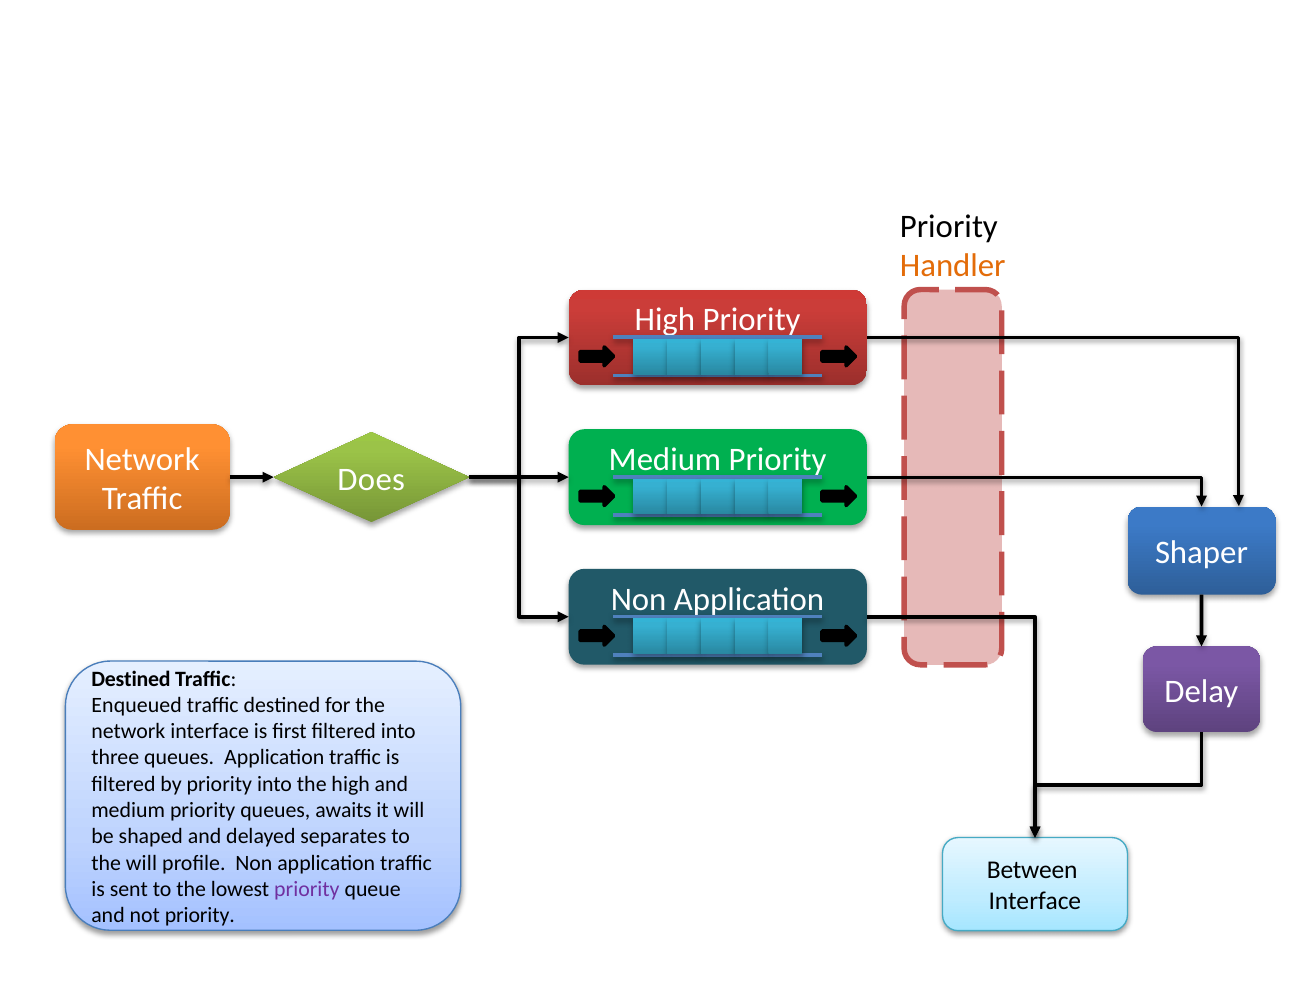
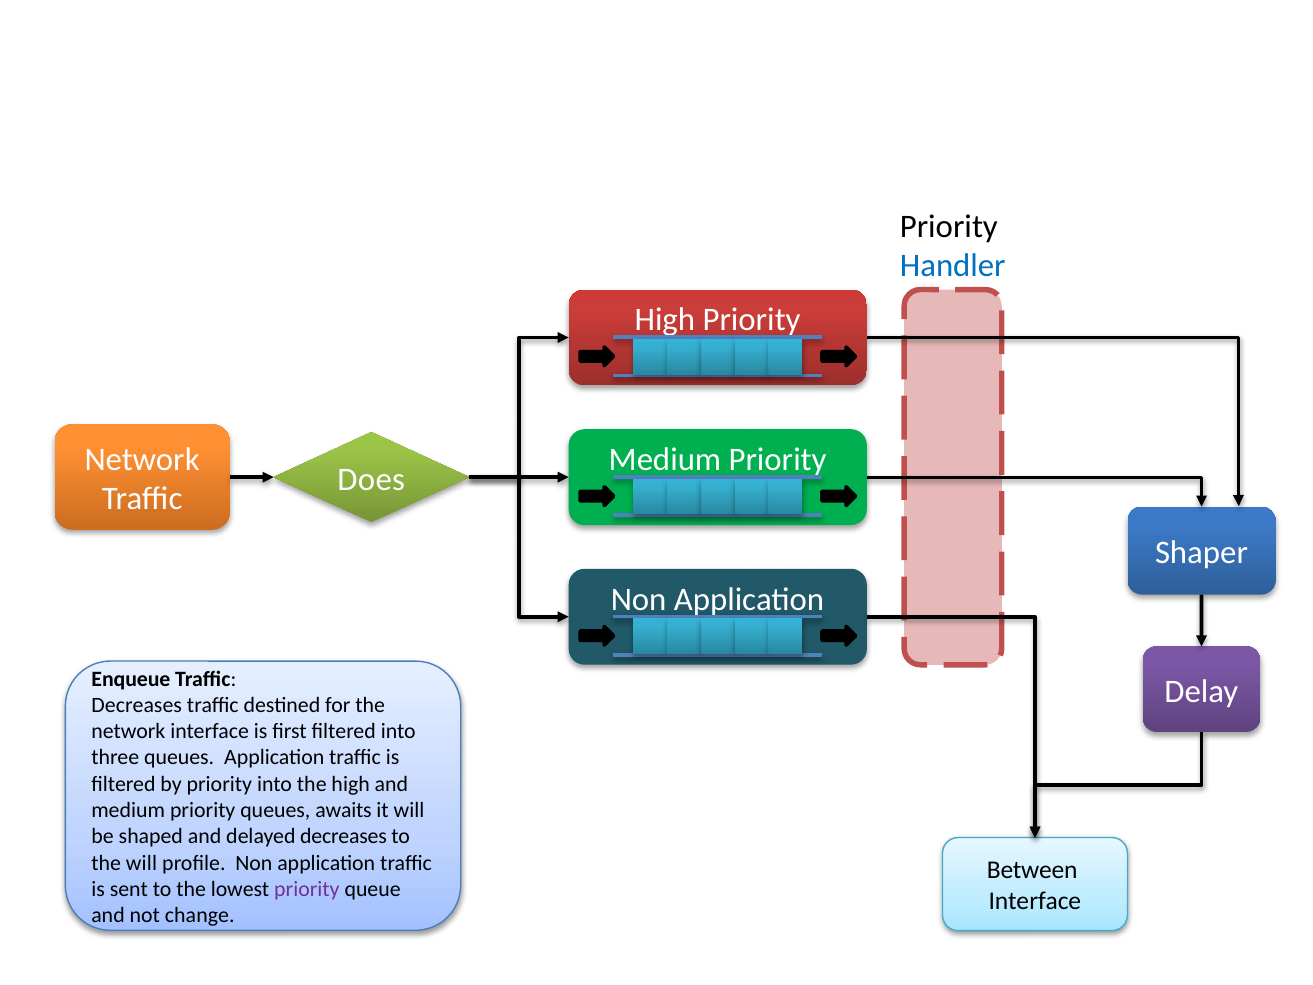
Handler colour: orange -> blue
Destined at (131, 679): Destined -> Enqueue
Enqueued at (137, 705): Enqueued -> Decreases
delayed separates: separates -> decreases
not priority: priority -> change
